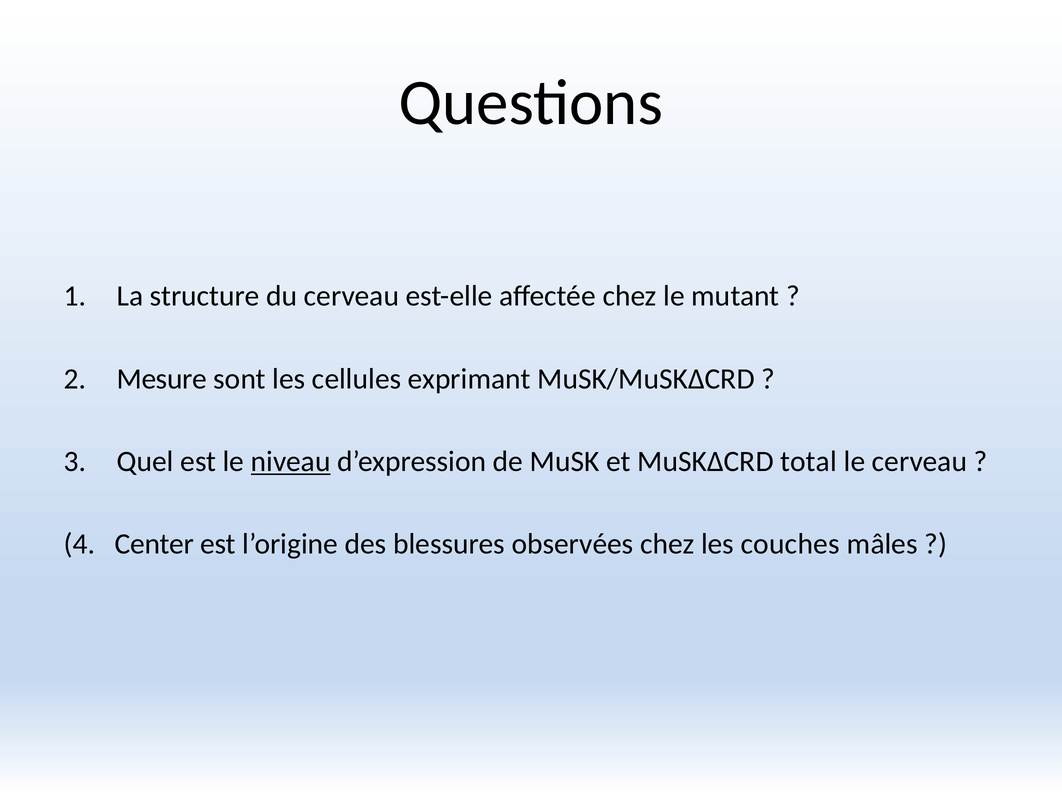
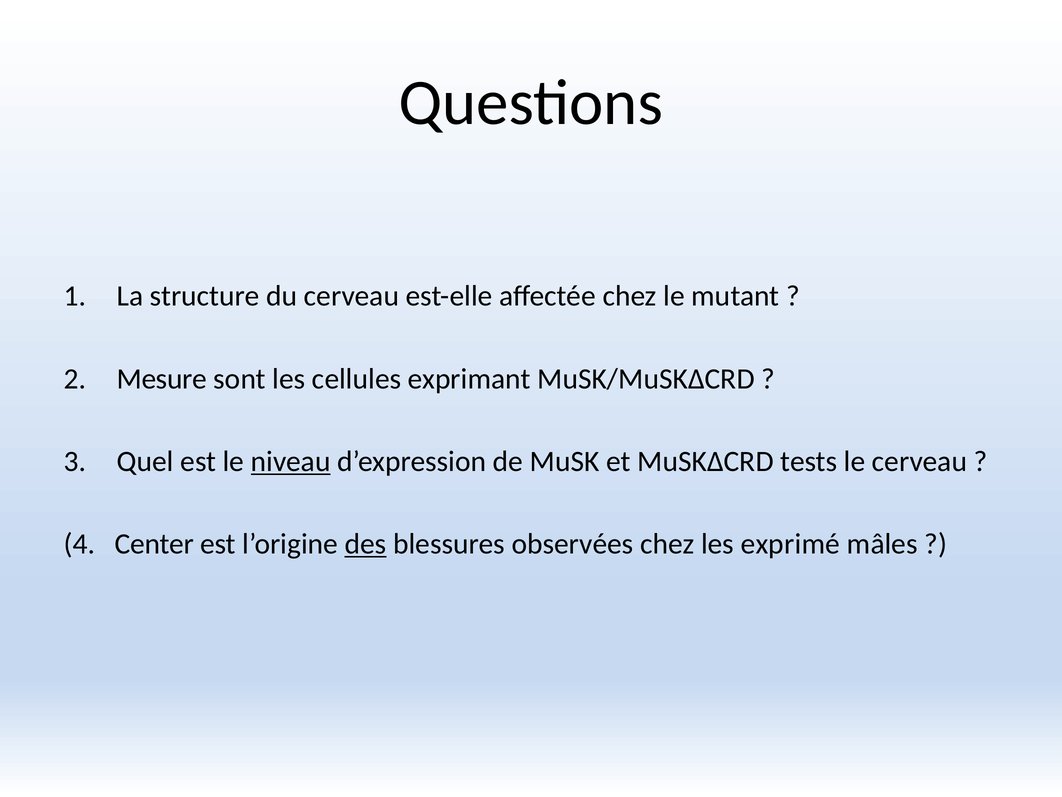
total: total -> tests
des underline: none -> present
couches: couches -> exprimé
